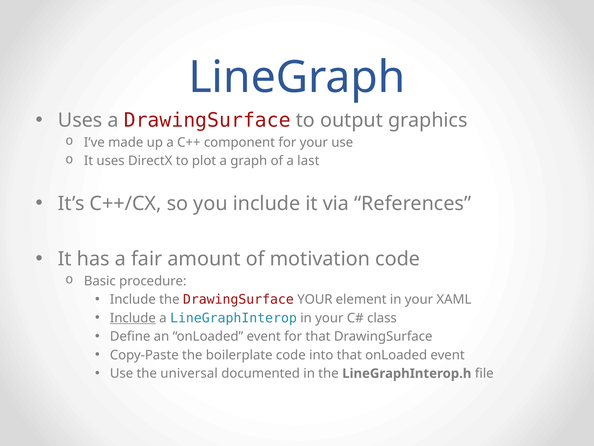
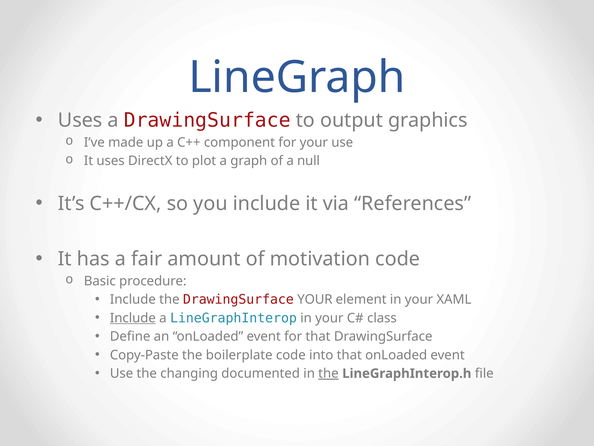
last: last -> null
universal: universal -> changing
the at (328, 373) underline: none -> present
